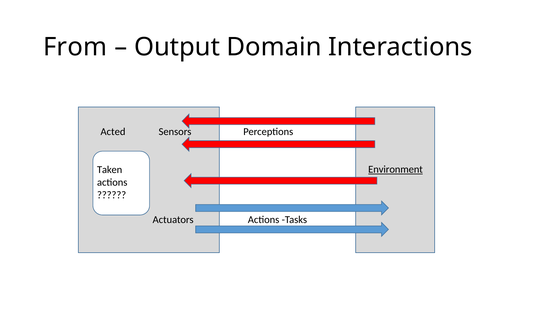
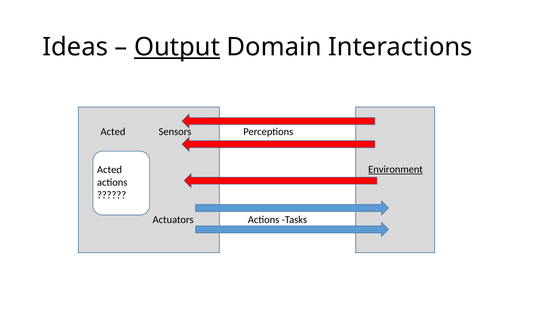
From: From -> Ideas
Output underline: none -> present
Taken at (110, 169): Taken -> Acted
